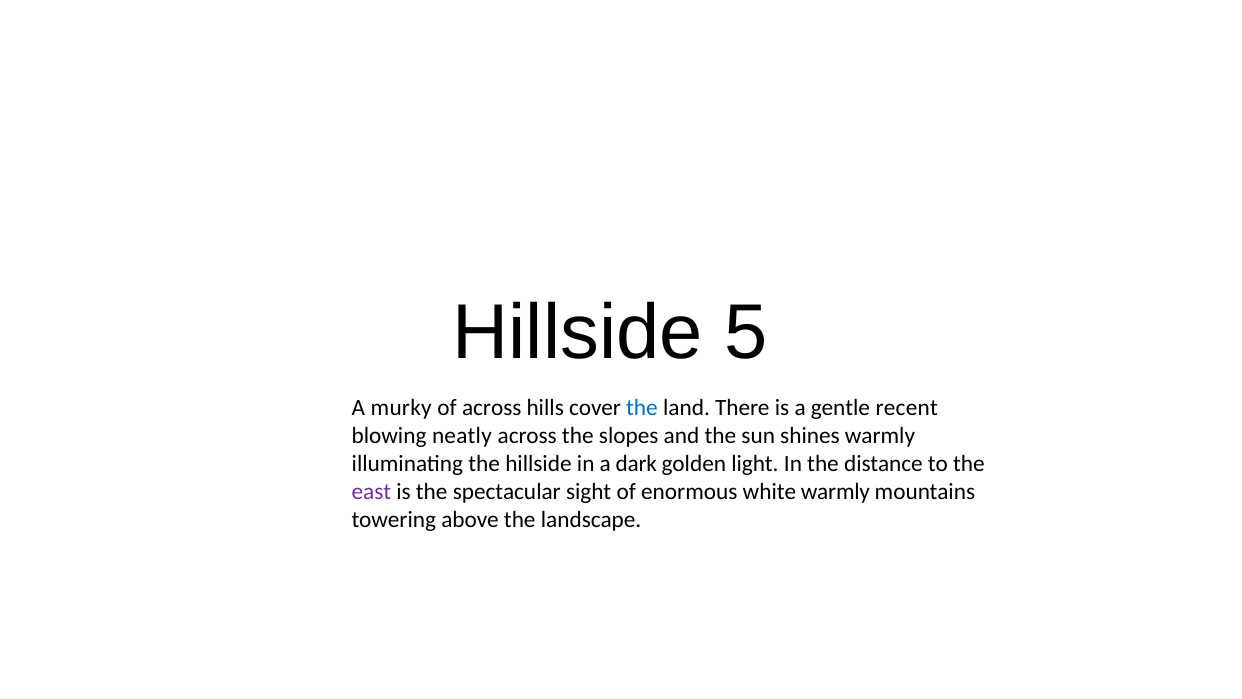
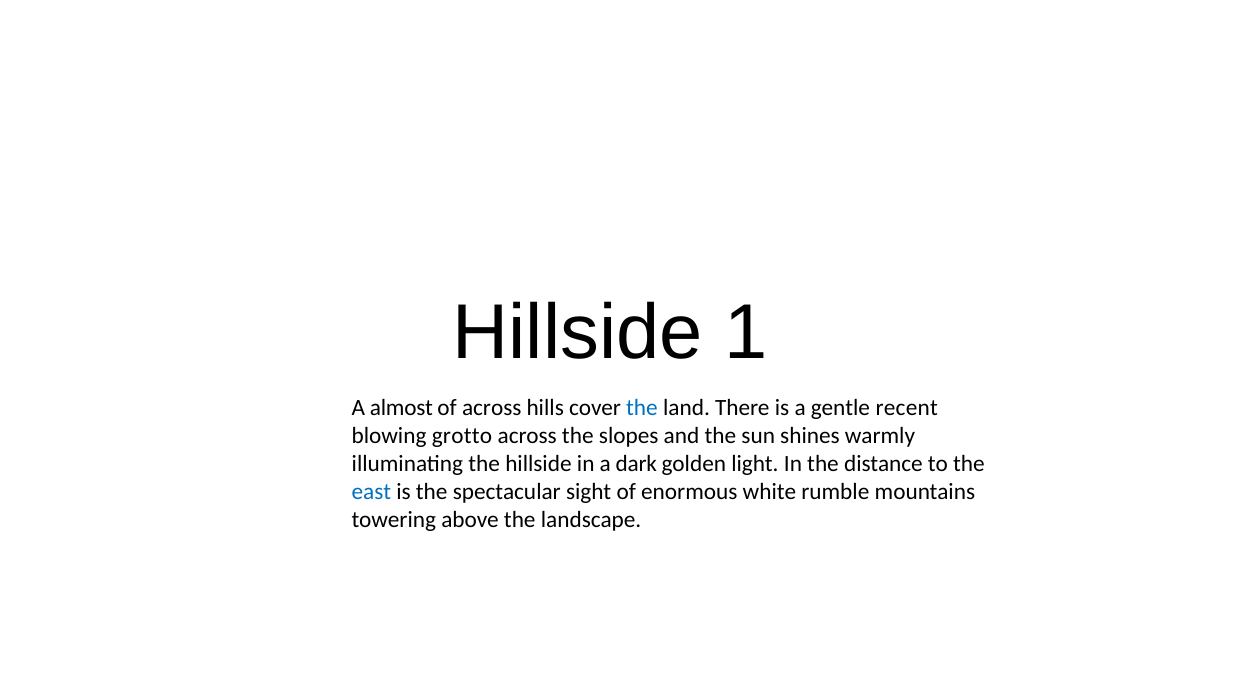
5: 5 -> 1
murky: murky -> almost
neatly: neatly -> grotto
east colour: purple -> blue
white warmly: warmly -> rumble
